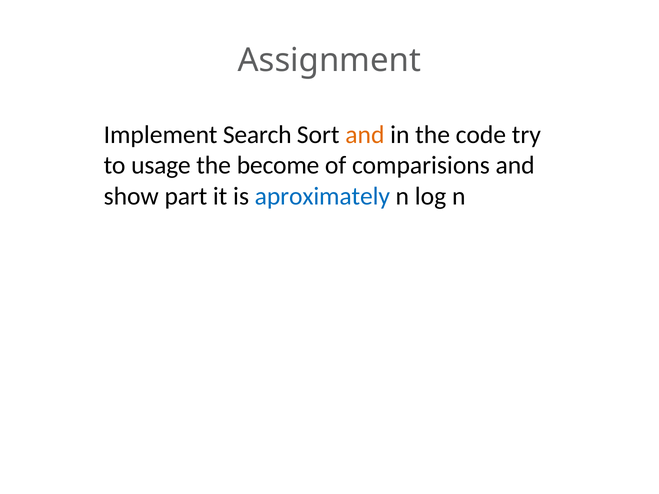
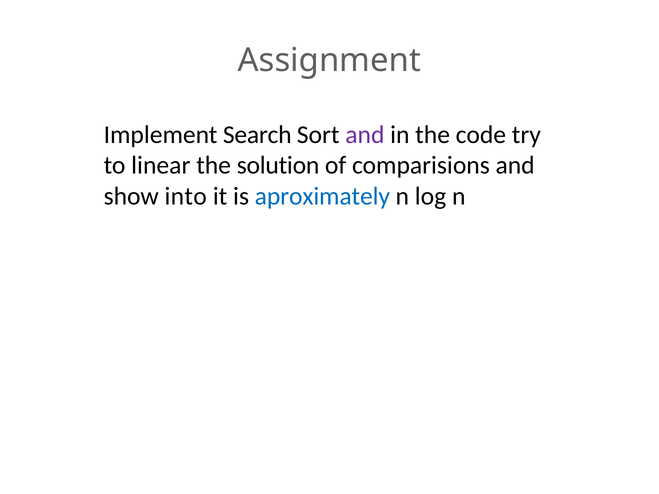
and at (365, 135) colour: orange -> purple
usage: usage -> linear
become: become -> solution
part: part -> into
